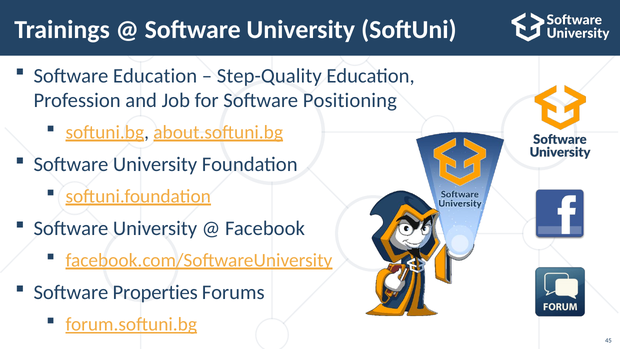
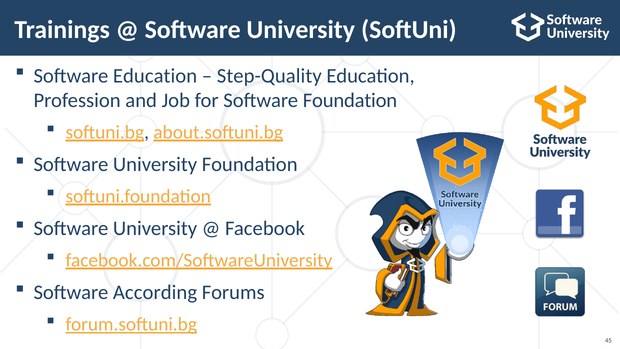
Software Positioning: Positioning -> Foundation
Properties: Properties -> According
